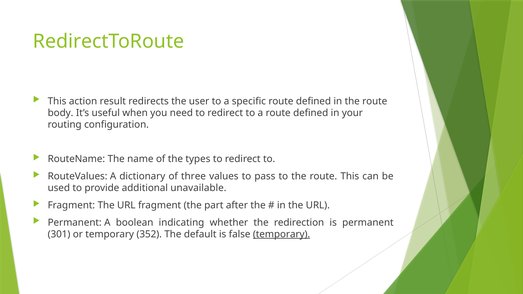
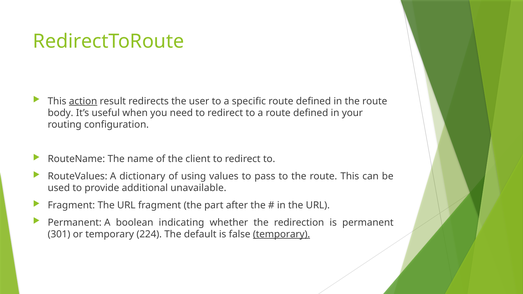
action underline: none -> present
types: types -> client
three: three -> using
352: 352 -> 224
